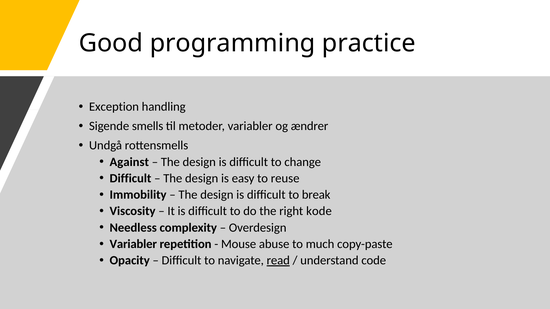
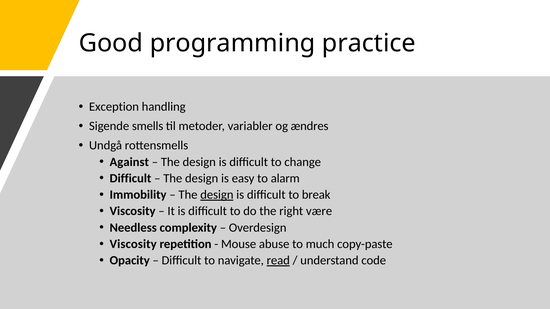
ændrer: ændrer -> ændres
reuse: reuse -> alarm
design at (217, 195) underline: none -> present
kode: kode -> være
Variabler at (133, 244): Variabler -> Viscosity
